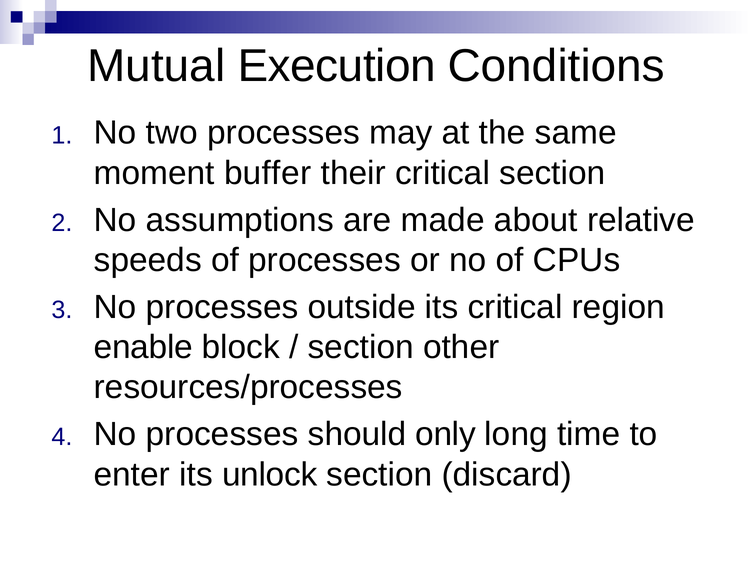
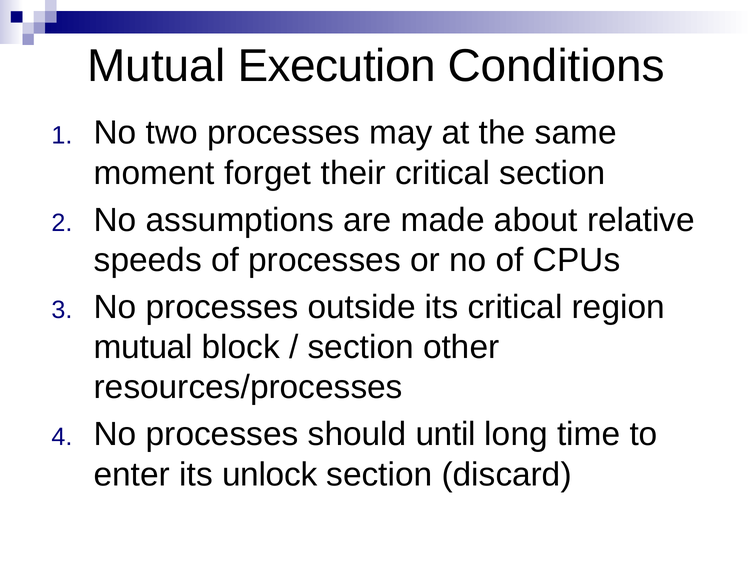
buffer: buffer -> forget
enable at (143, 347): enable -> mutual
only: only -> until
